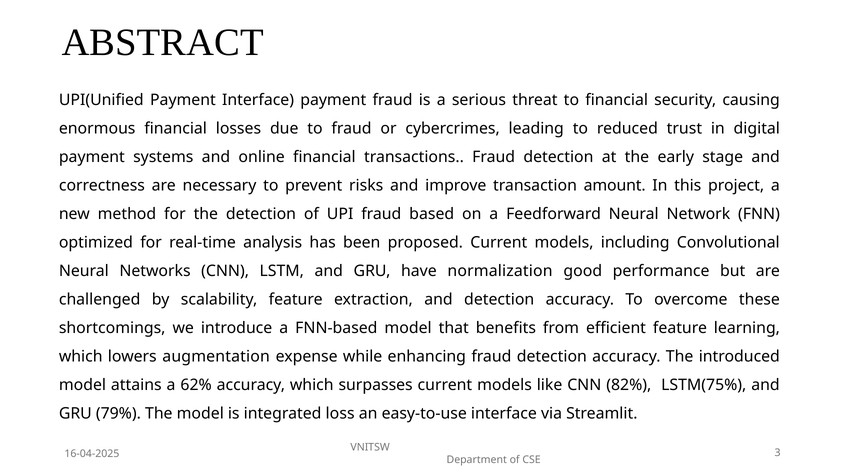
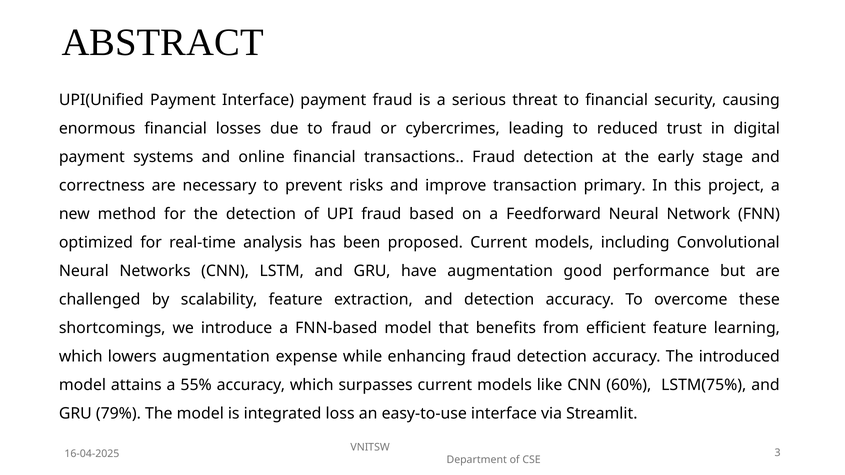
amount: amount -> primary
have normalization: normalization -> augmentation
62%: 62% -> 55%
82%: 82% -> 60%
